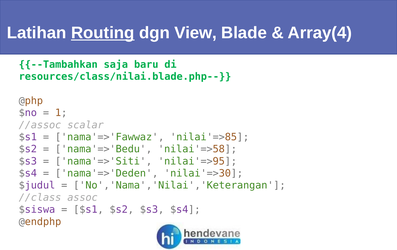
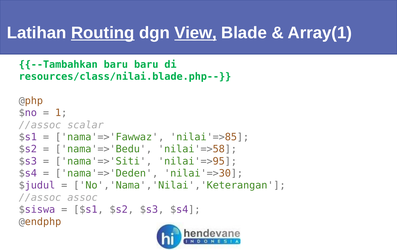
View underline: none -> present
Array(4: Array(4 -> Array(1
--Tambahkan saja: saja -> baru
//class at (40, 198): //class -> //assoc
